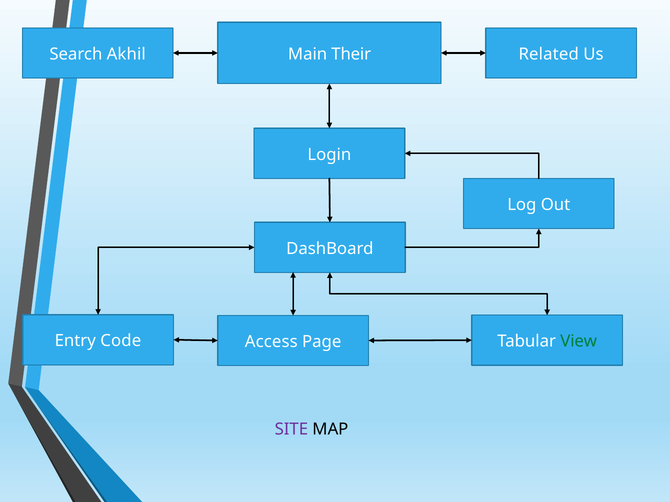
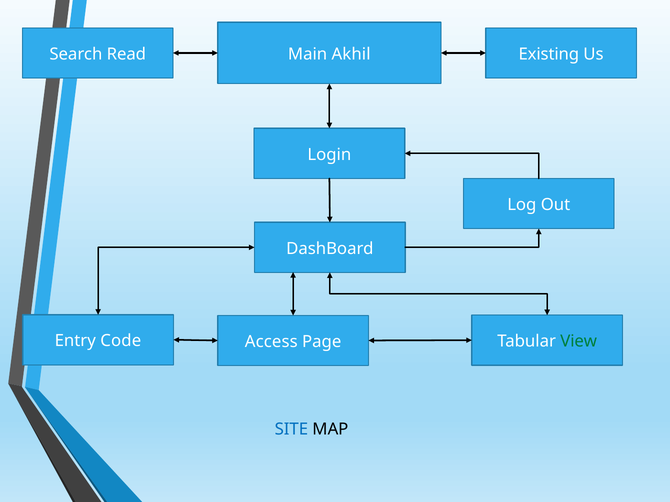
Akhil: Akhil -> Read
Their: Their -> Akhil
Related: Related -> Existing
SITE colour: purple -> blue
